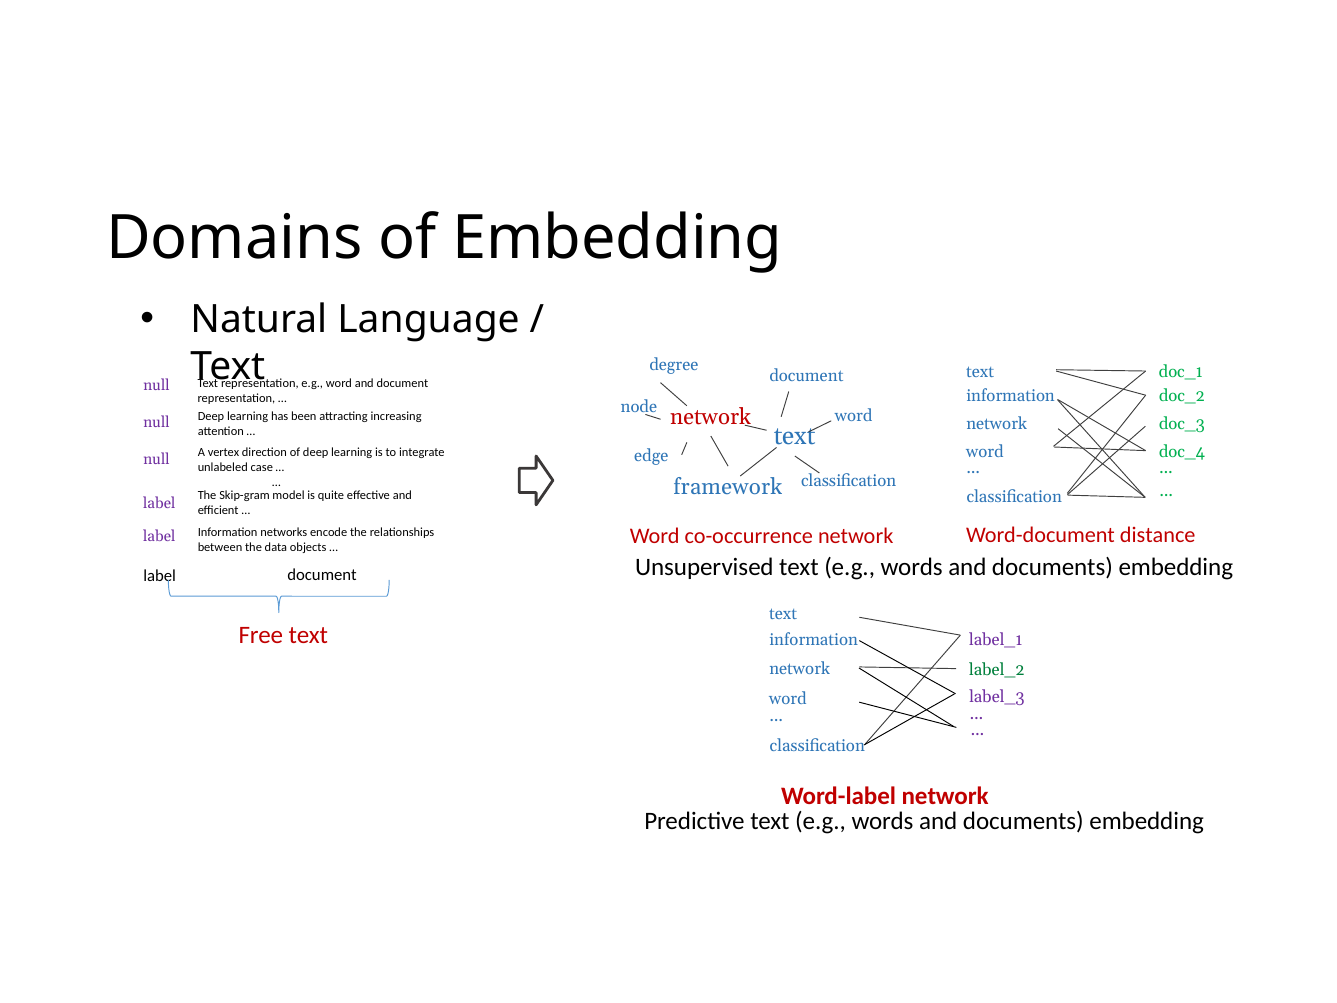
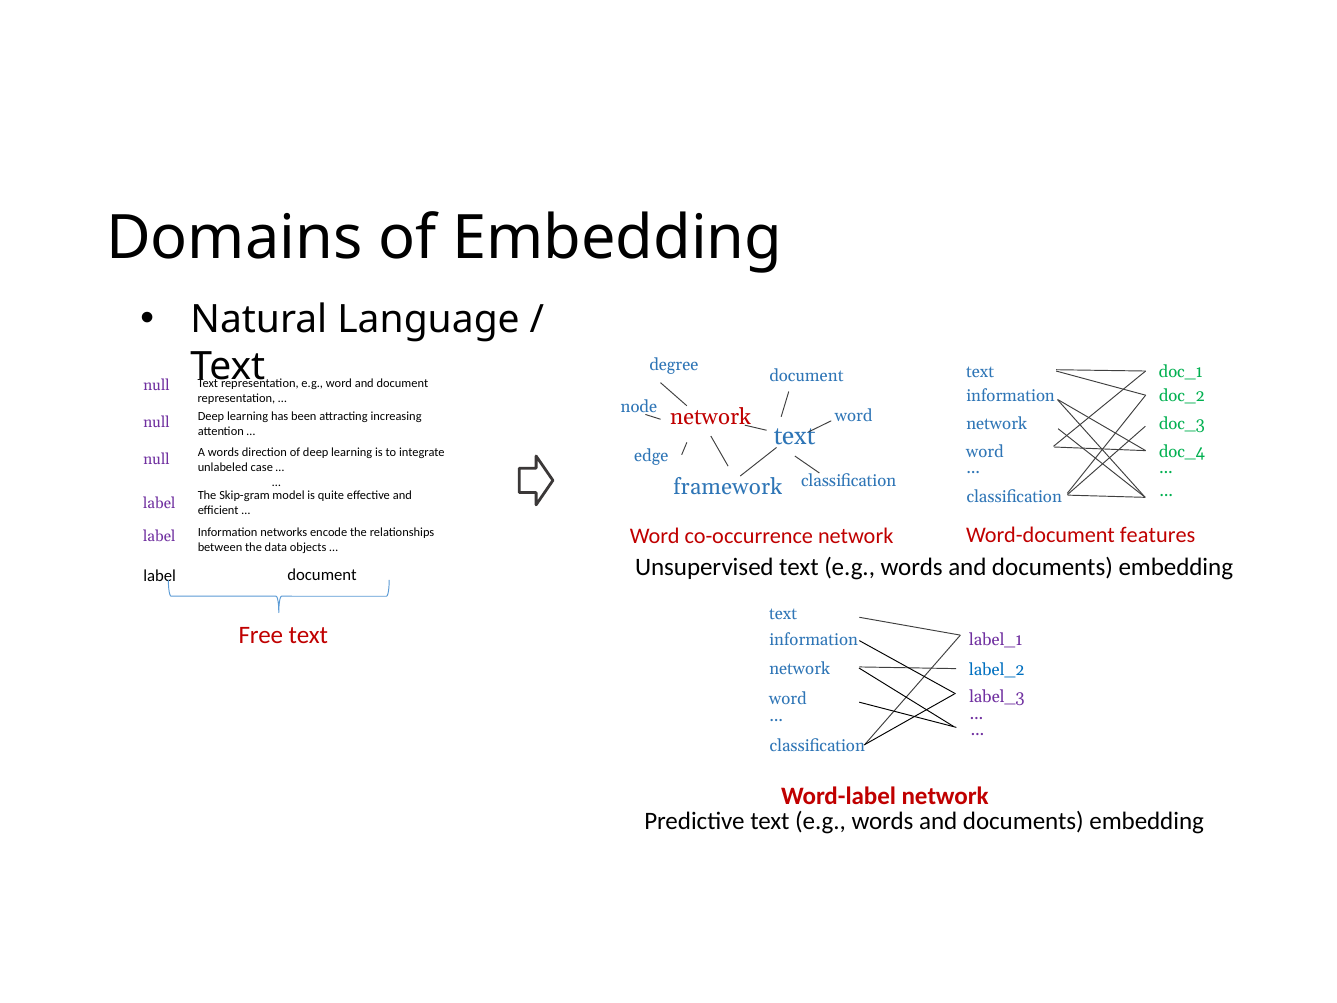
A vertex: vertex -> words
distance: distance -> features
label_2 colour: green -> blue
